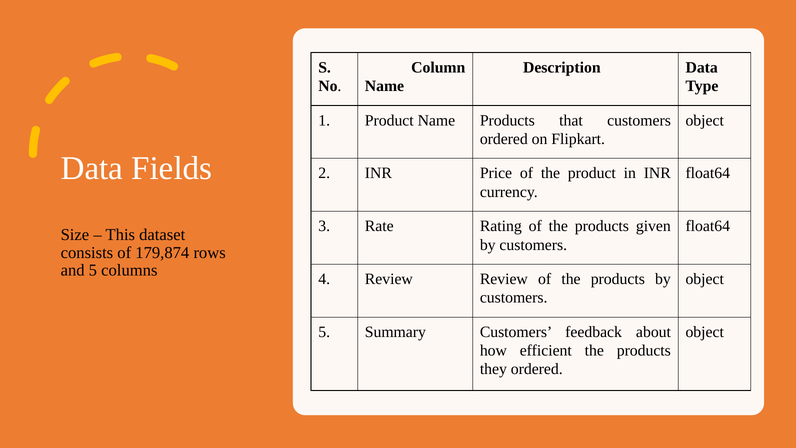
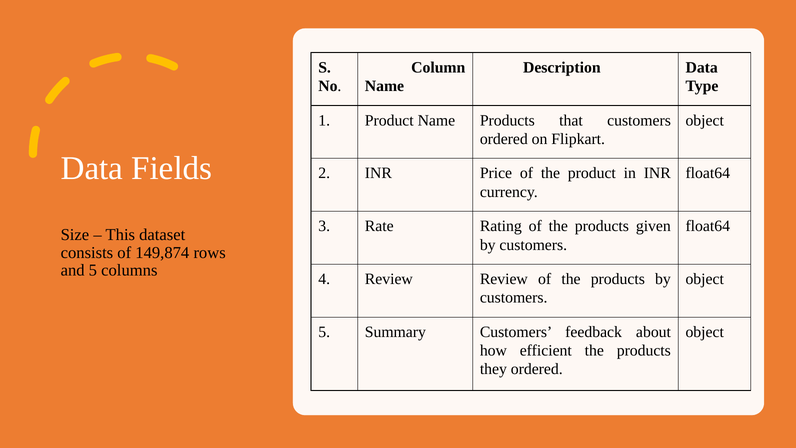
179,874: 179,874 -> 149,874
